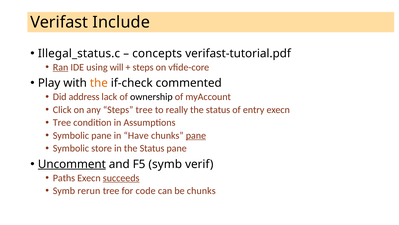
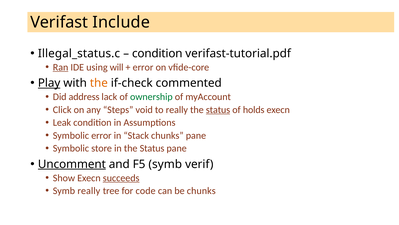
concepts at (157, 53): concepts -> condition
steps at (143, 67): steps -> error
Play underline: none -> present
ownership colour: black -> green
Steps tree: tree -> void
status at (218, 109) underline: none -> present
entry: entry -> holds
Tree at (62, 122): Tree -> Leak
Symbolic pane: pane -> error
Have: Have -> Stack
pane at (196, 135) underline: present -> none
Paths: Paths -> Show
Symb rerun: rerun -> really
